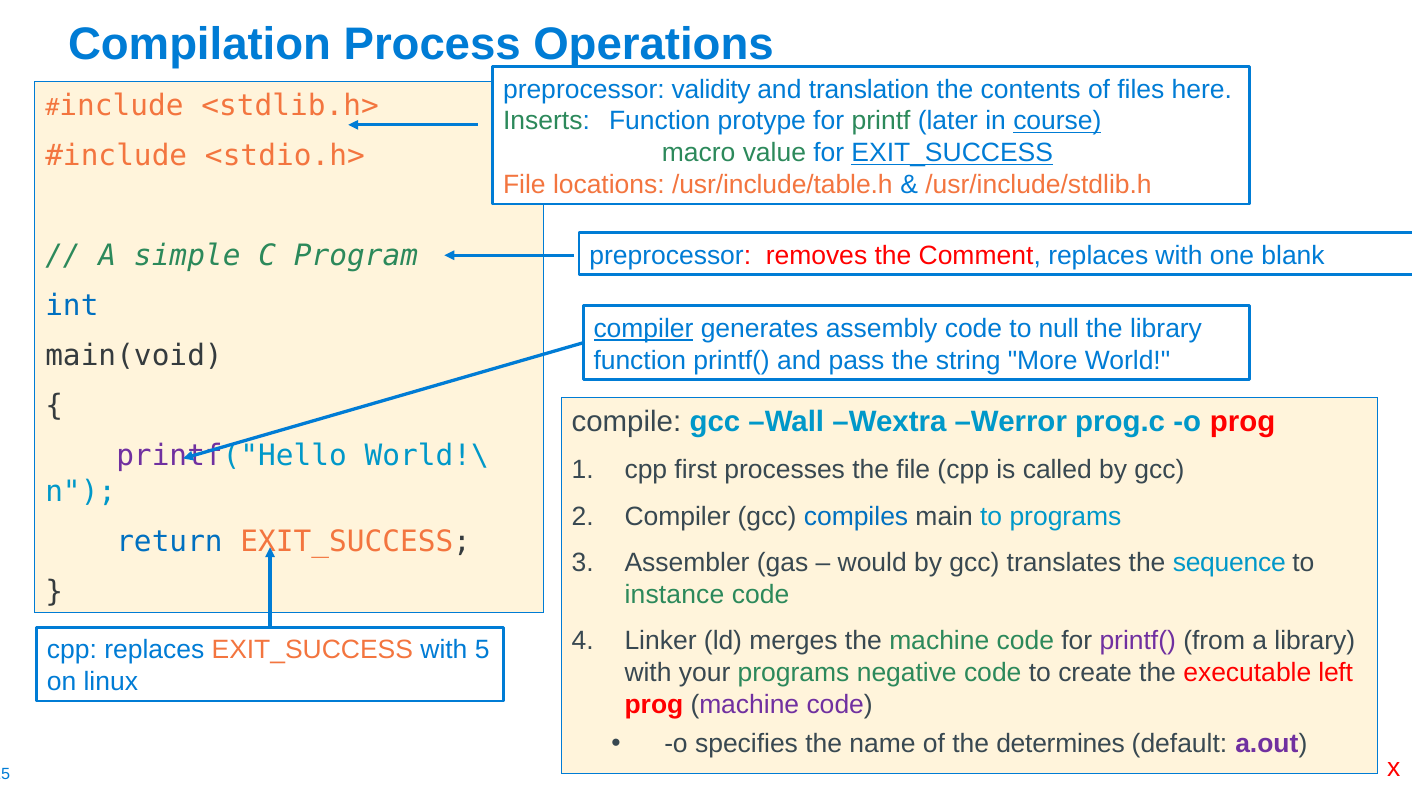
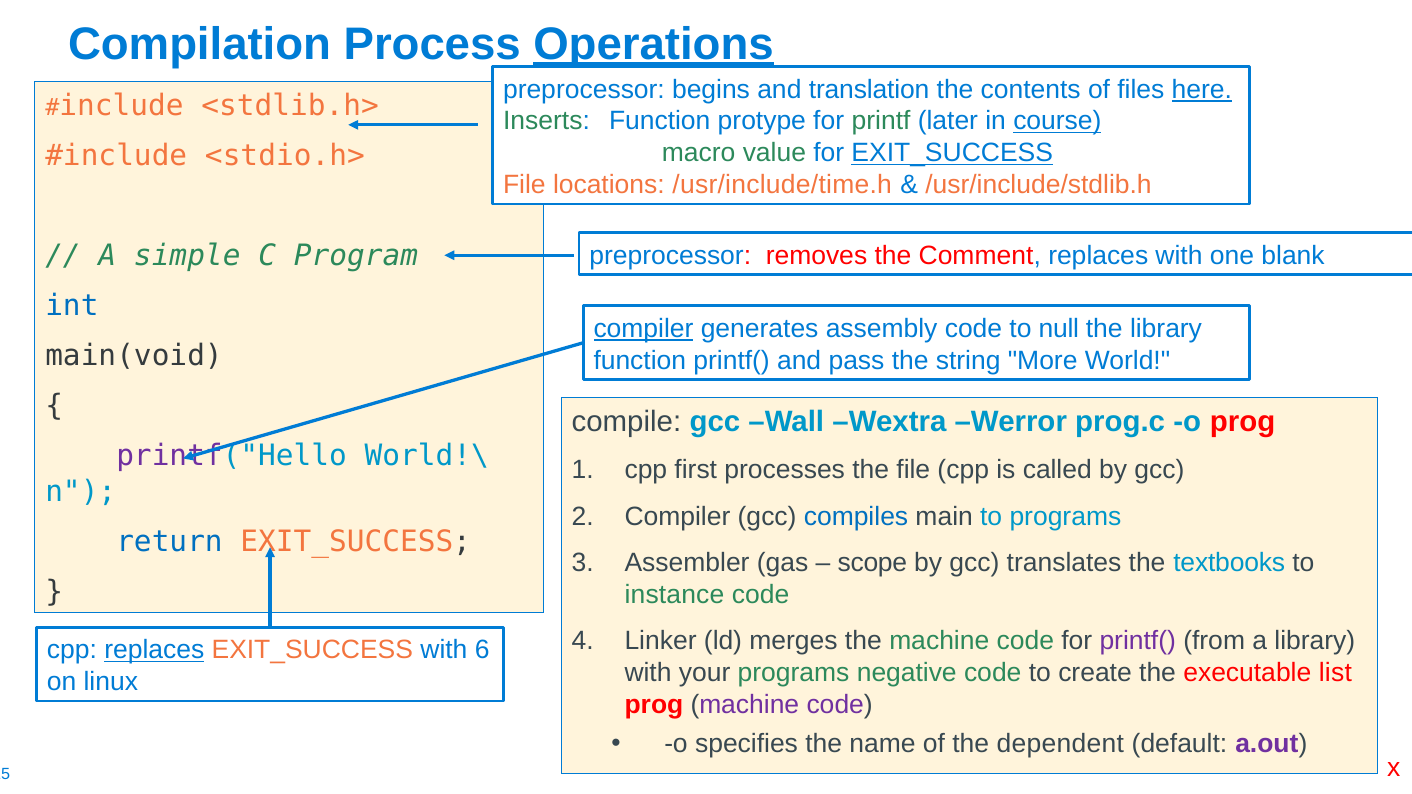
Operations underline: none -> present
validity: validity -> begins
here underline: none -> present
/usr/include/table.h: /usr/include/table.h -> /usr/include/time.h
would: would -> scope
sequence: sequence -> textbooks
replaces at (154, 650) underline: none -> present
5: 5 -> 6
left: left -> list
determines: determines -> dependent
